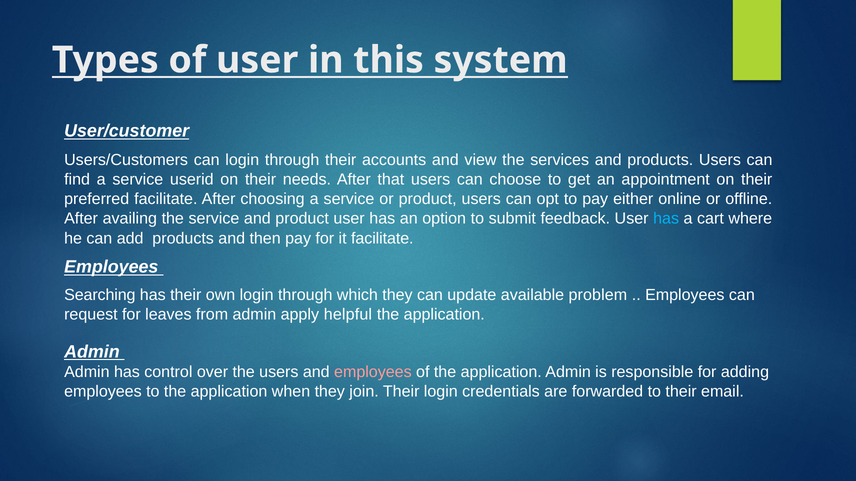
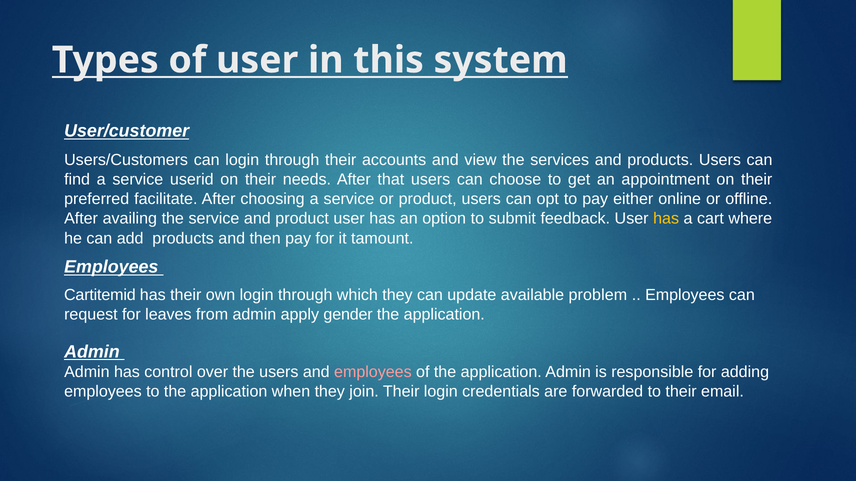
has at (666, 219) colour: light blue -> yellow
it facilitate: facilitate -> tamount
Searching: Searching -> Cartitemid
helpful: helpful -> gender
